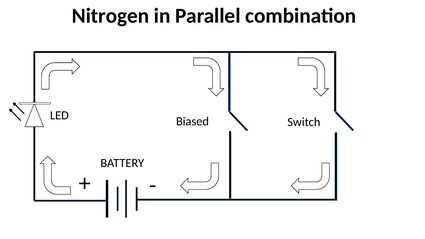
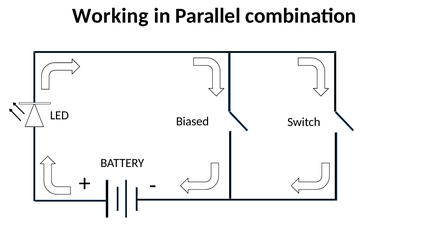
Nitrogen: Nitrogen -> Working
